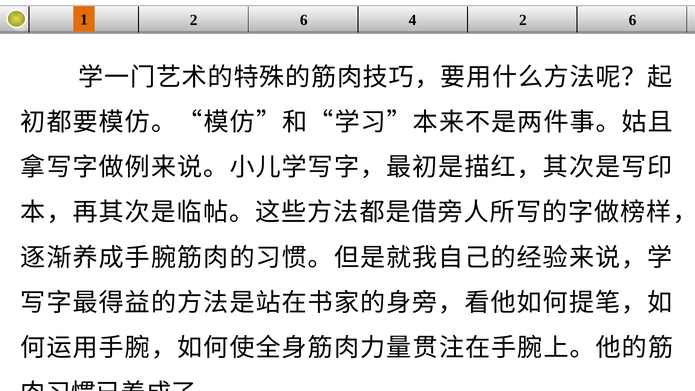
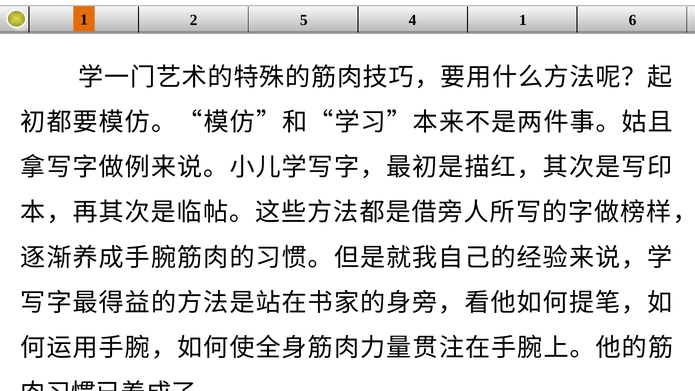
1 2 6: 6 -> 5
4 2: 2 -> 1
